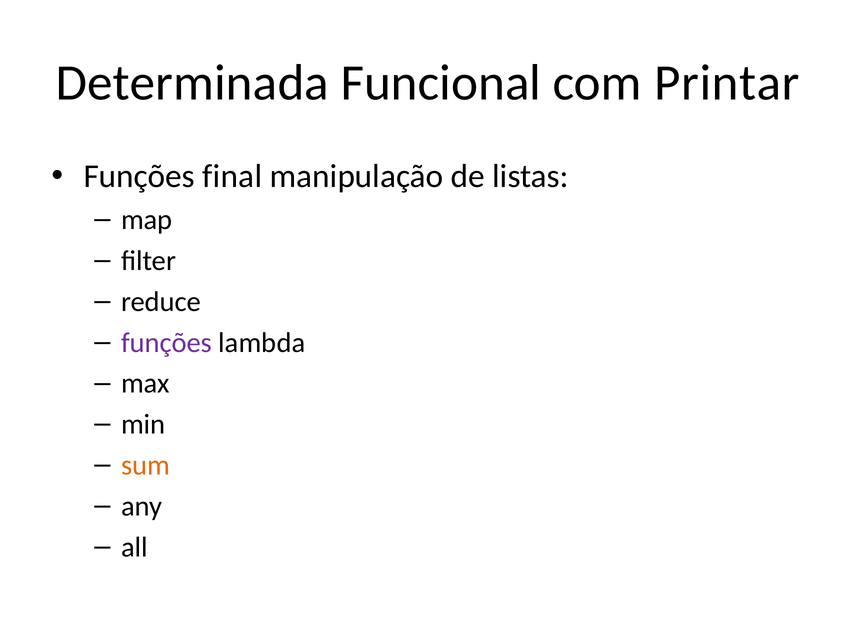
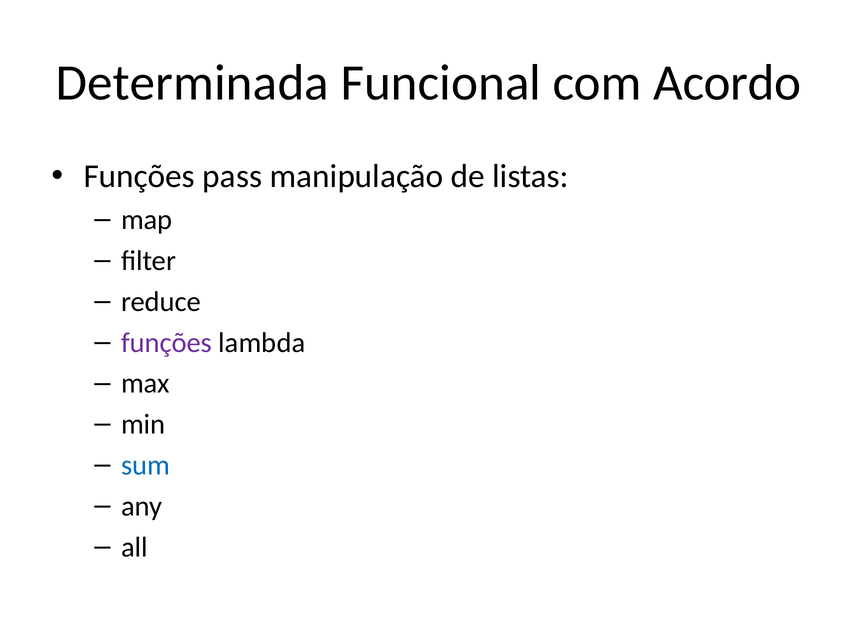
Printar: Printar -> Acordo
final: final -> pass
sum colour: orange -> blue
